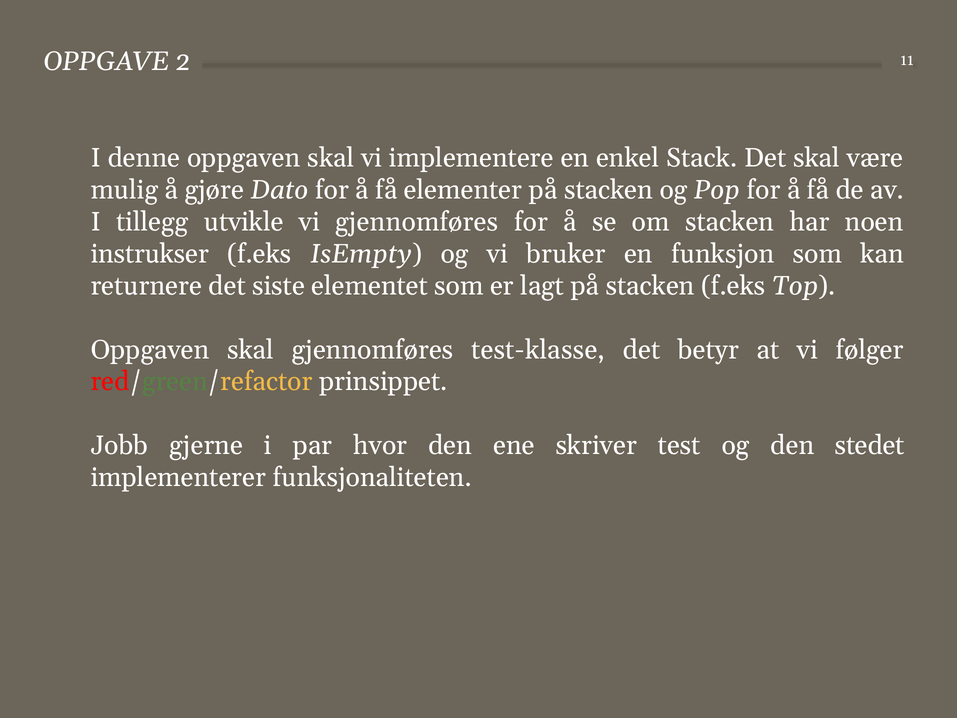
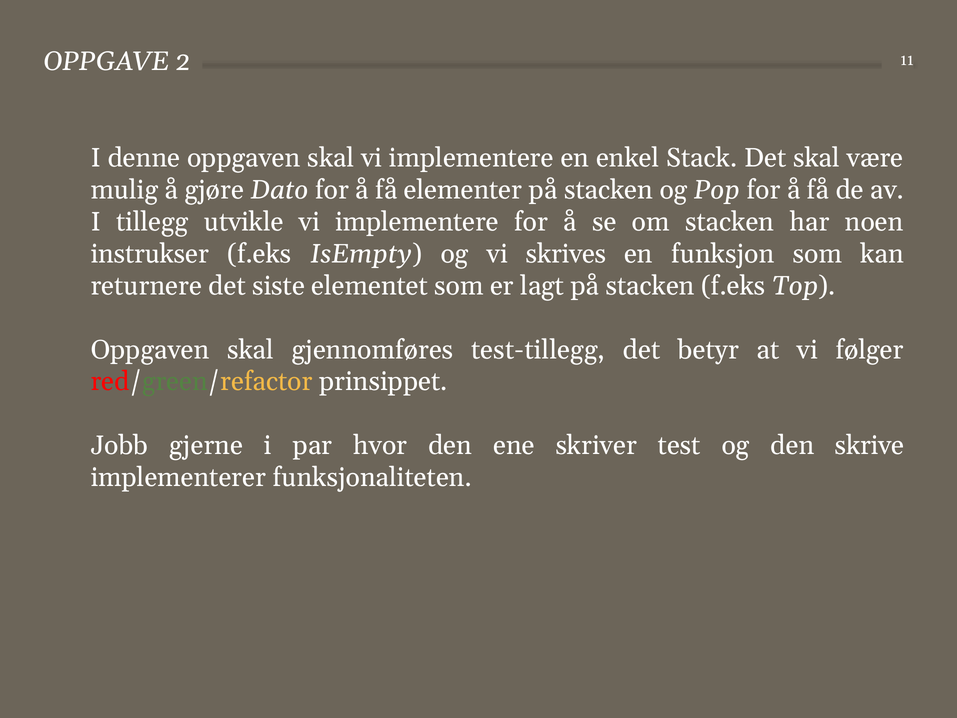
gjennomføres at (417, 222): gjennomføres -> implementere
bruker: bruker -> skrives
test-klasse: test-klasse -> test-tillegg
stedet: stedet -> skrive
